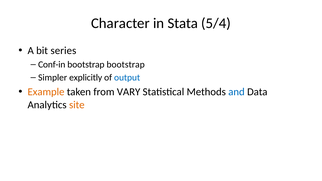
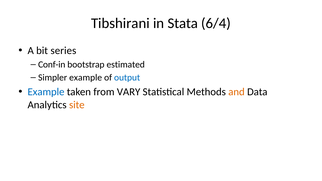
Character: Character -> Tibshirani
5/4: 5/4 -> 6/4
bootstrap bootstrap: bootstrap -> estimated
Simpler explicitly: explicitly -> example
Example at (46, 92) colour: orange -> blue
and colour: blue -> orange
